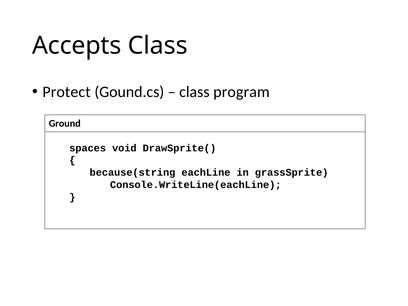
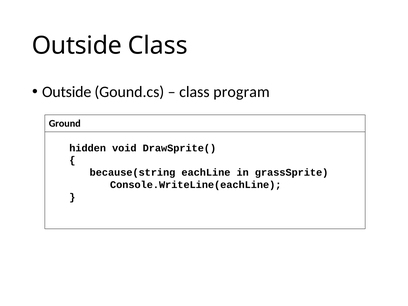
Accepts at (77, 46): Accepts -> Outside
Protect at (67, 92): Protect -> Outside
spaces: spaces -> hidden
